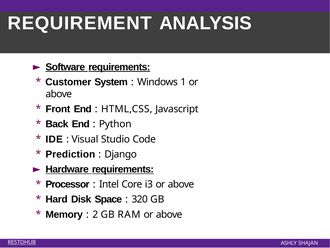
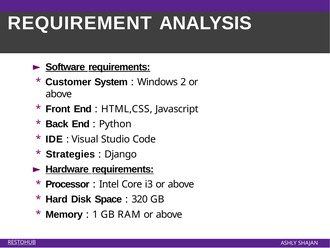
1: 1 -> 2
Prediction: Prediction -> Strategies
2: 2 -> 1
